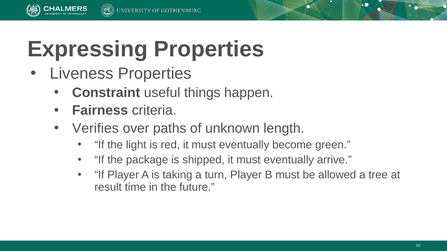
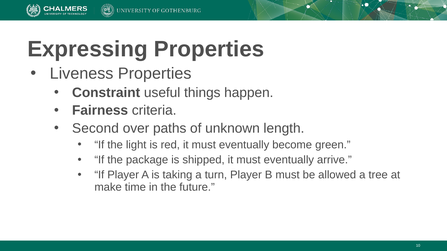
Verifies: Verifies -> Second
result: result -> make
